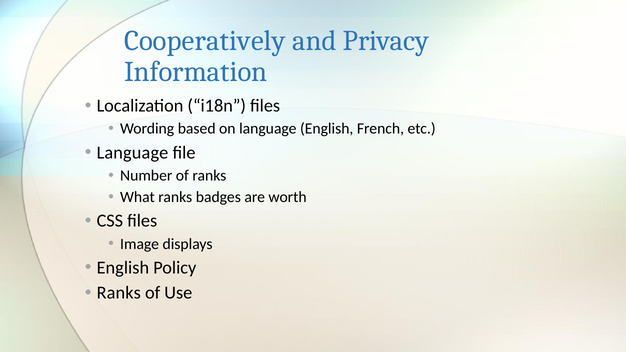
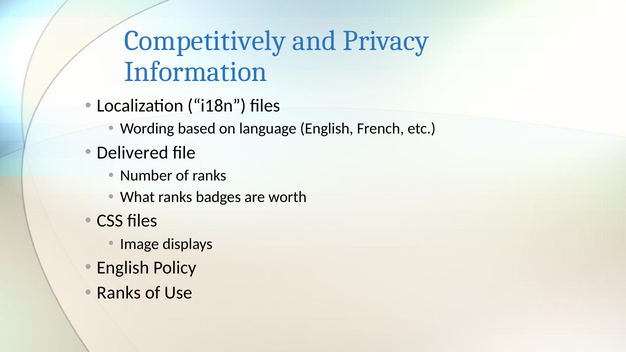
Cooperatively: Cooperatively -> Competitively
Language at (132, 153): Language -> Delivered
